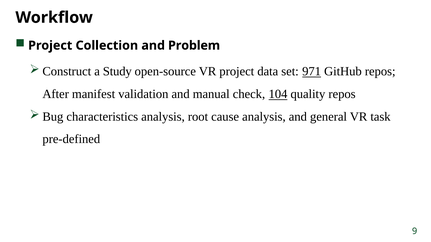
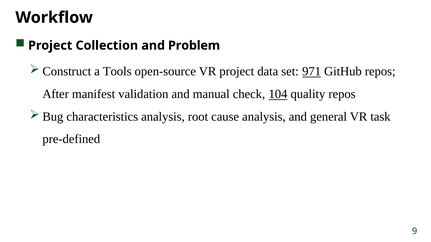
Study: Study -> Tools
